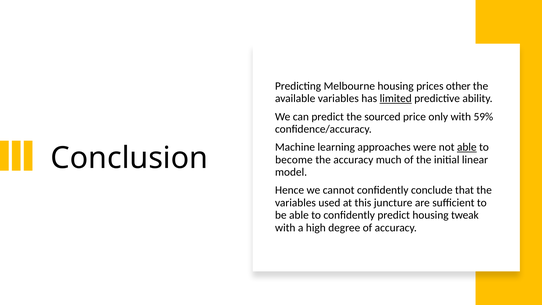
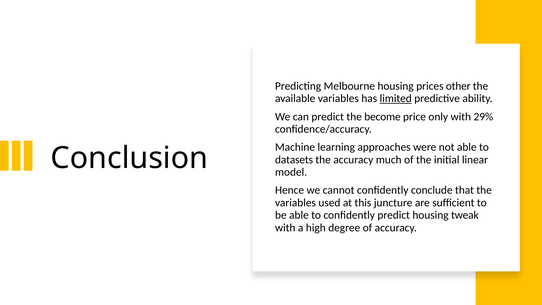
sourced: sourced -> become
59%: 59% -> 29%
able at (467, 147) underline: present -> none
become: become -> datasets
